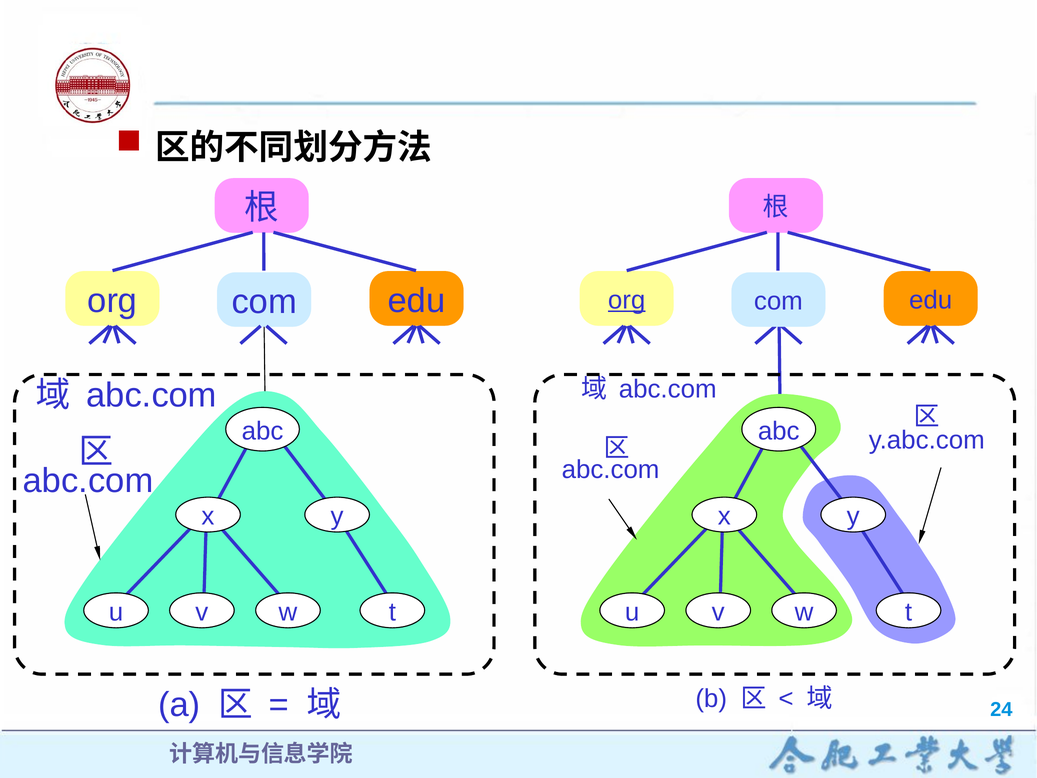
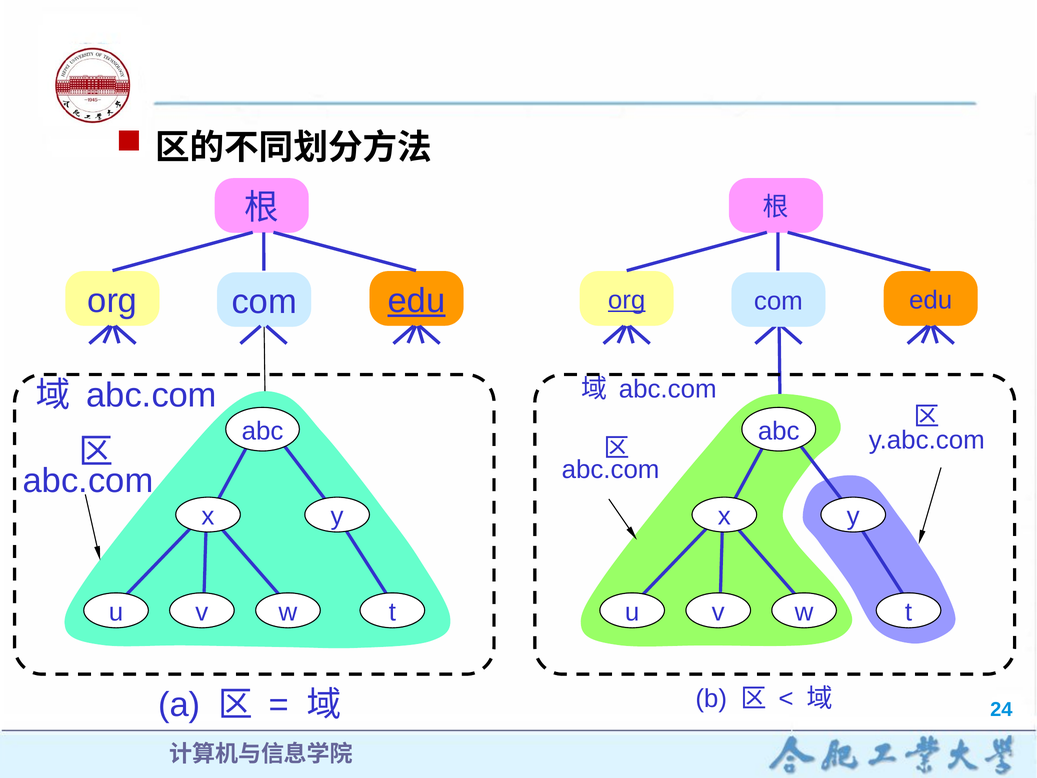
edu at (417, 301) underline: none -> present
